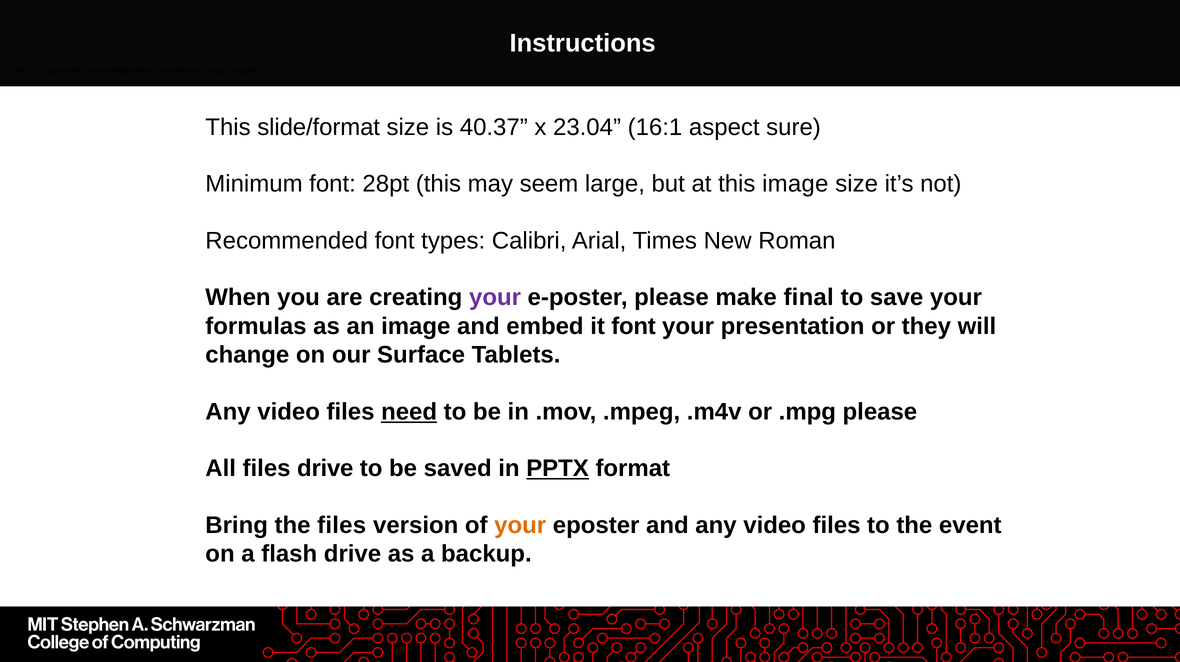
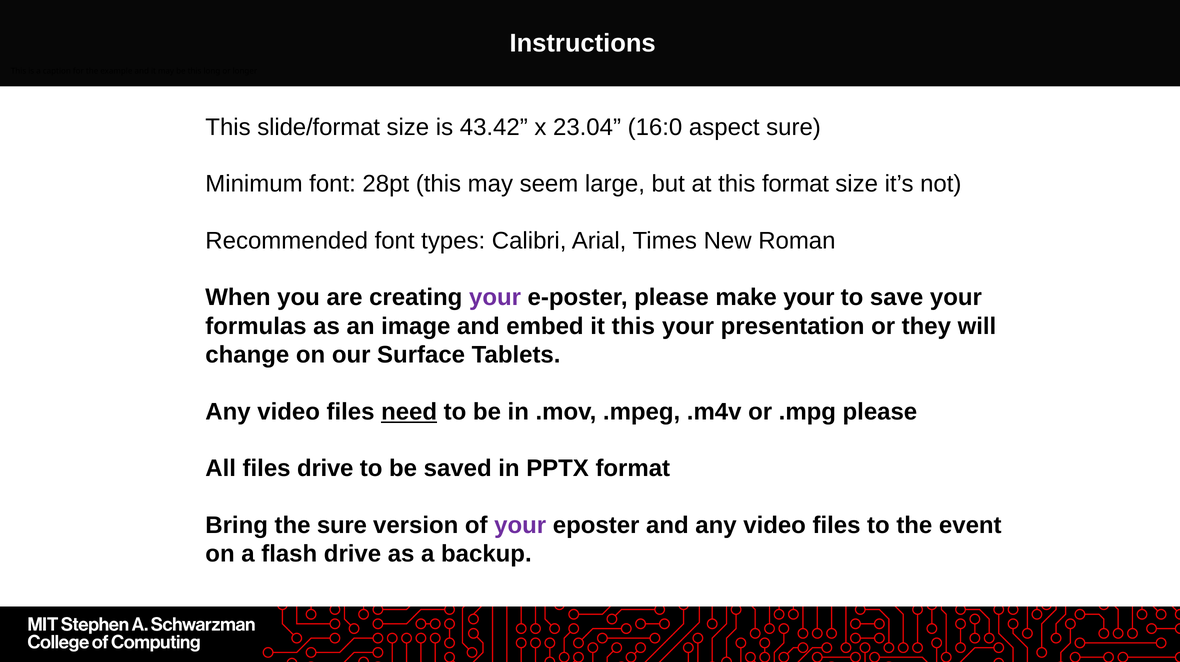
40.37: 40.37 -> 43.42
16:1: 16:1 -> 16:0
this image: image -> format
make final: final -> your
it font: font -> this
PPTX underline: present -> none
the files: files -> sure
your at (520, 525) colour: orange -> purple
